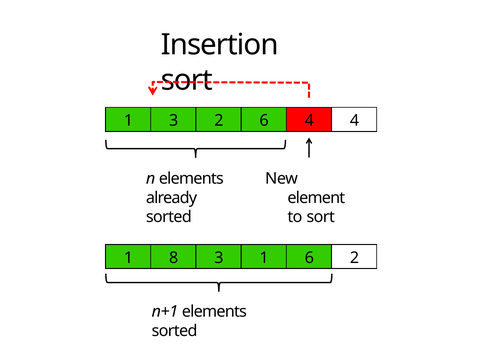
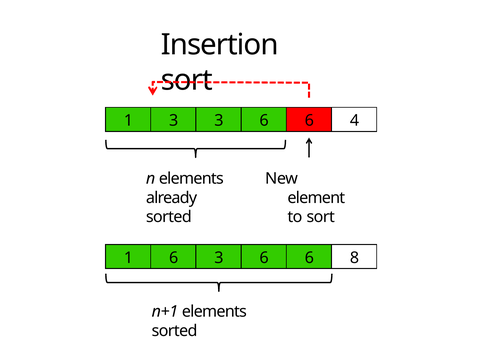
3 2: 2 -> 3
4 at (309, 121): 4 -> 6
1 8: 8 -> 6
1 at (264, 258): 1 -> 6
6 2: 2 -> 8
